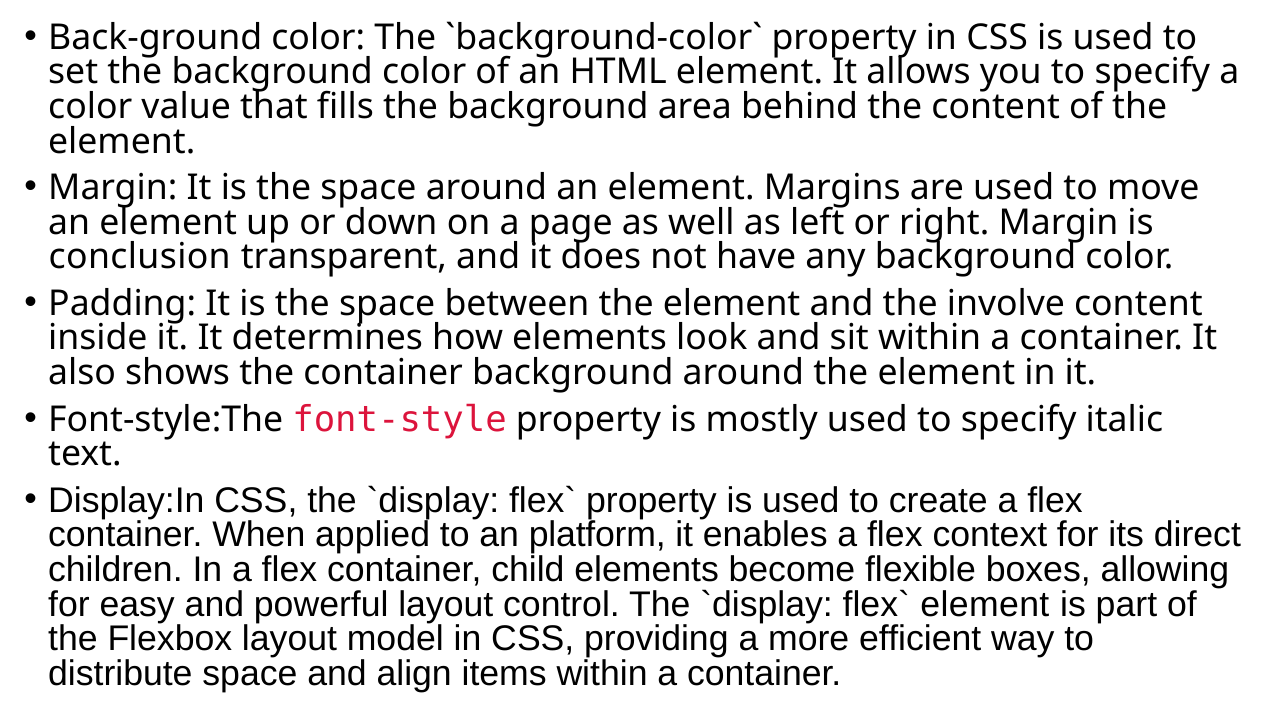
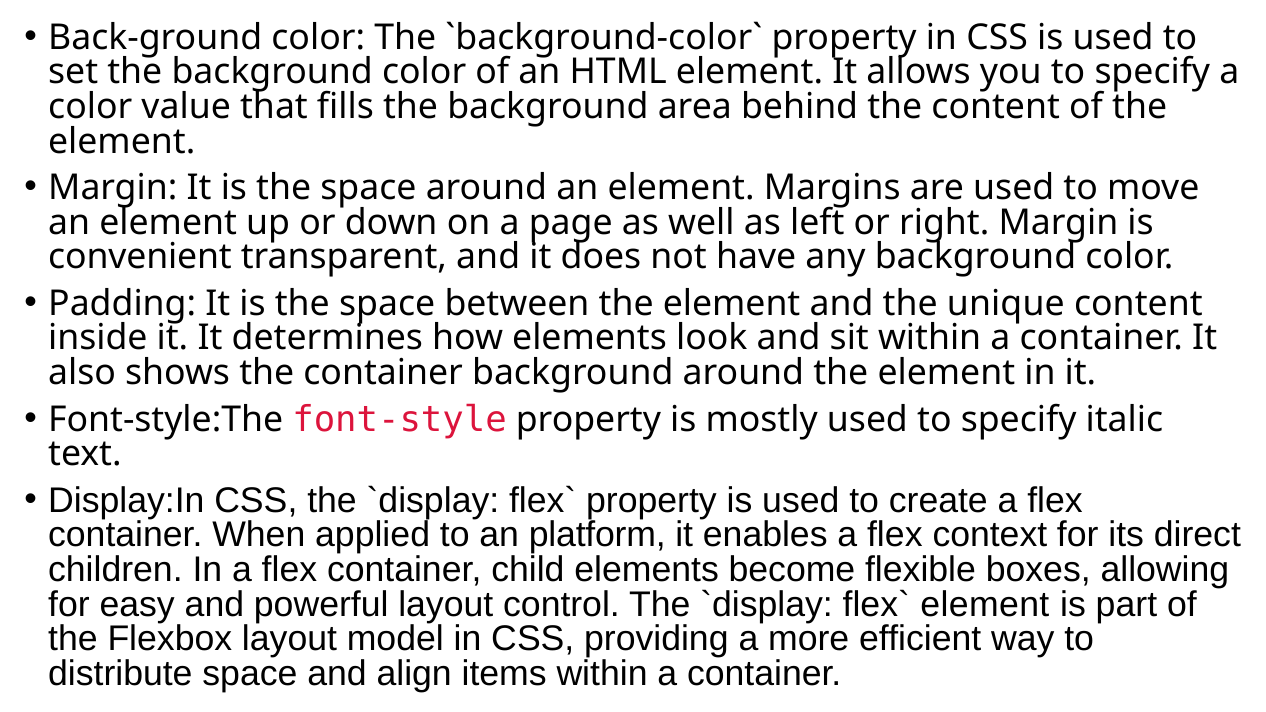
conclusion: conclusion -> convenient
involve: involve -> unique
